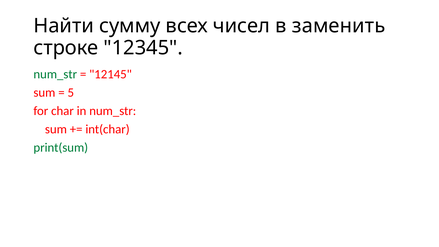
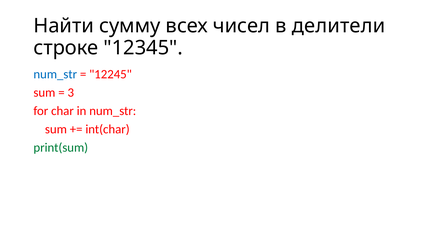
заменить: заменить -> делители
num_str at (55, 74) colour: green -> blue
12145: 12145 -> 12245
5: 5 -> 3
